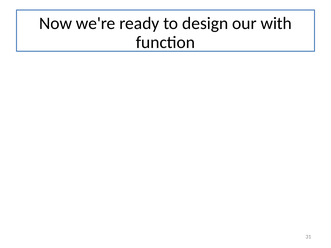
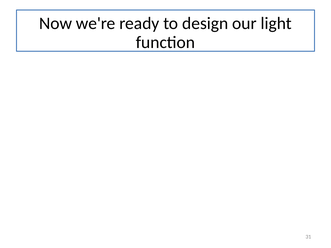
with: with -> light
